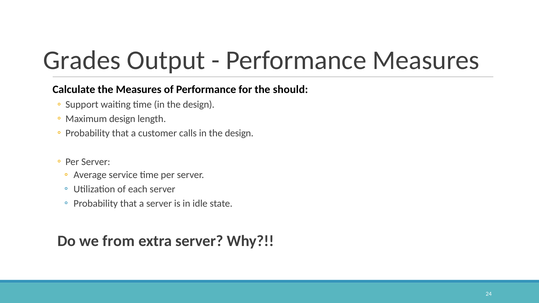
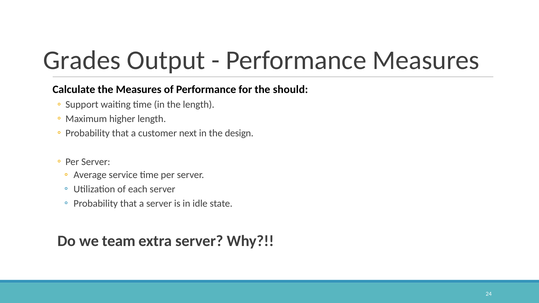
time in the design: design -> length
Maximum design: design -> higher
calls: calls -> next
from: from -> team
